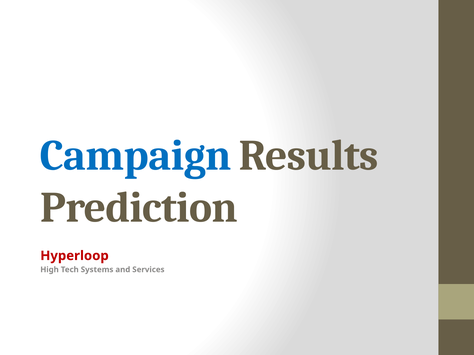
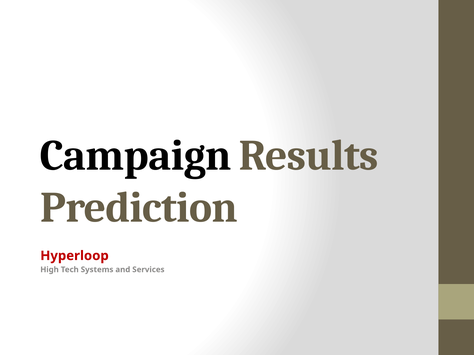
Campaign colour: blue -> black
